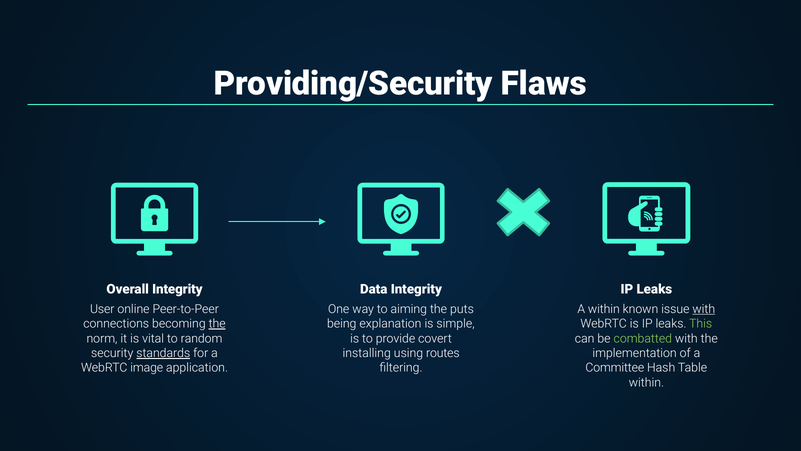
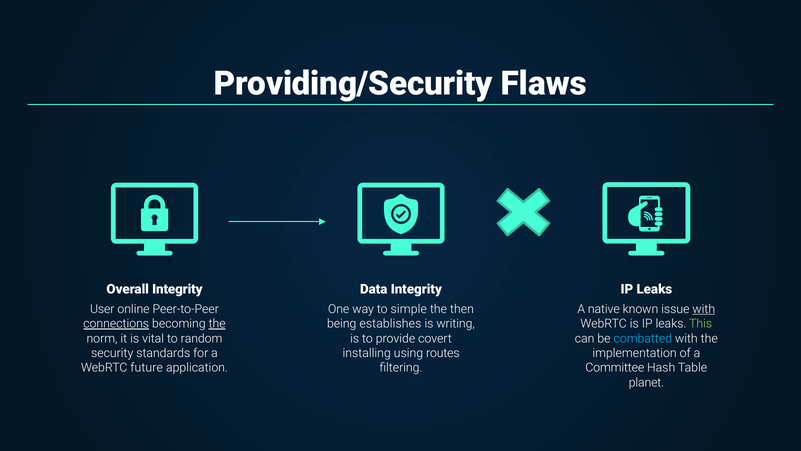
aiming: aiming -> simple
puts: puts -> then
A within: within -> native
connections underline: none -> present
explanation: explanation -> establishes
simple: simple -> writing
combatted colour: light green -> light blue
standards underline: present -> none
image: image -> future
within at (646, 382): within -> planet
